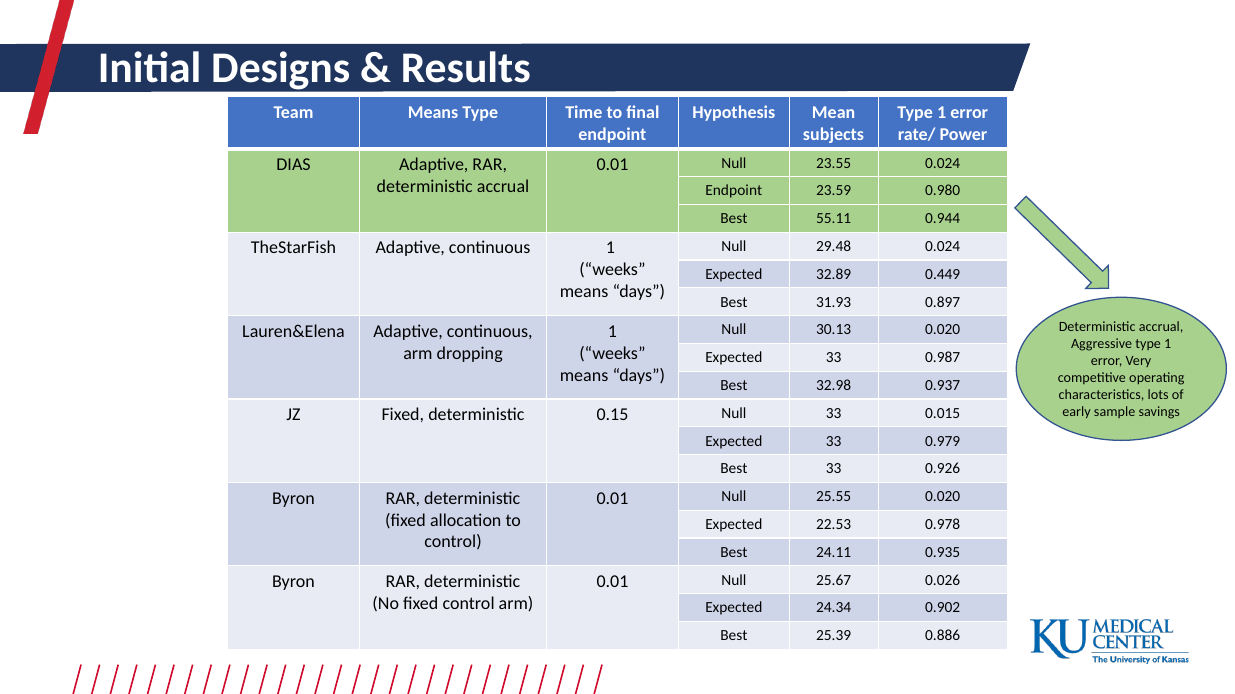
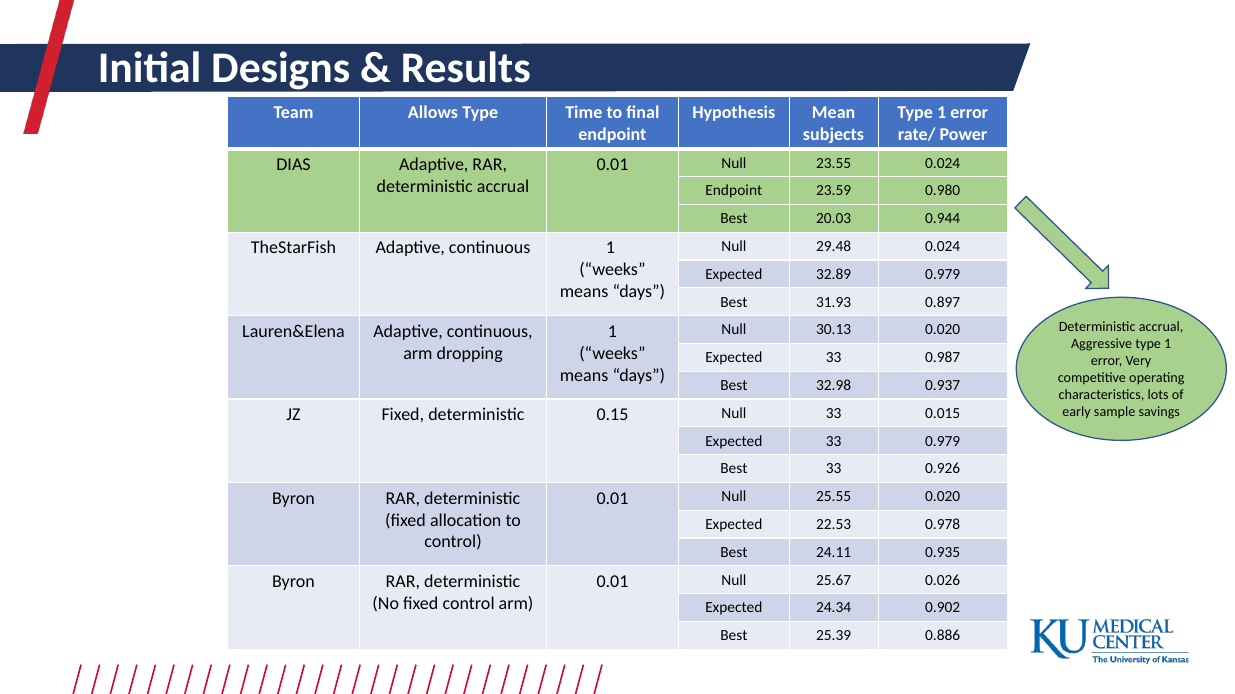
Team Means: Means -> Allows
55.11: 55.11 -> 20.03
32.89 0.449: 0.449 -> 0.979
